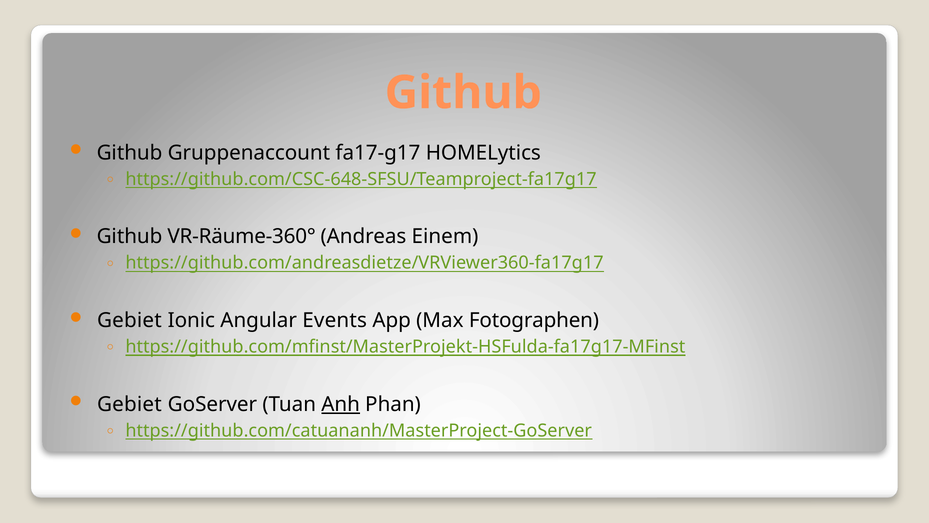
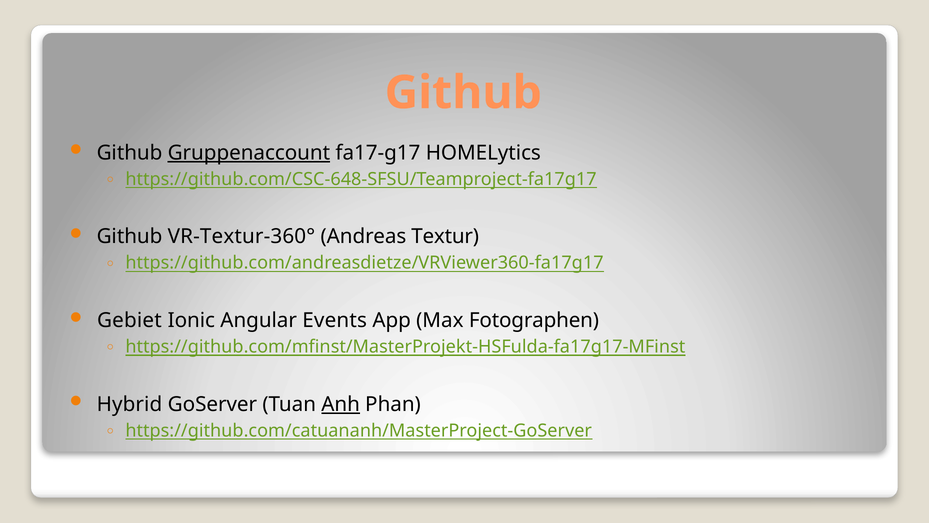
Gruppenaccount underline: none -> present
VR-Räume-360°: VR-Räume-360° -> VR-Textur-360°
Einem: Einem -> Textur
Gebiet at (129, 404): Gebiet -> Hybrid
